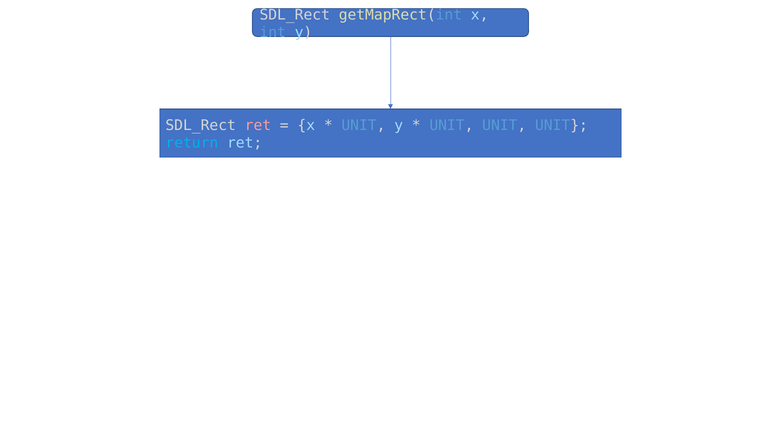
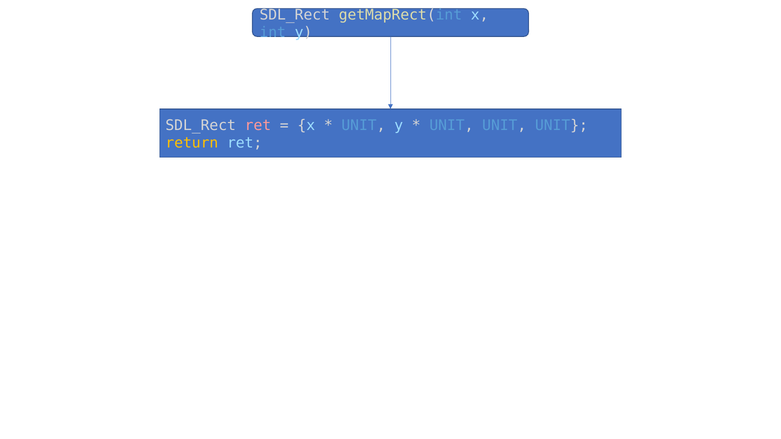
return colour: light blue -> yellow
